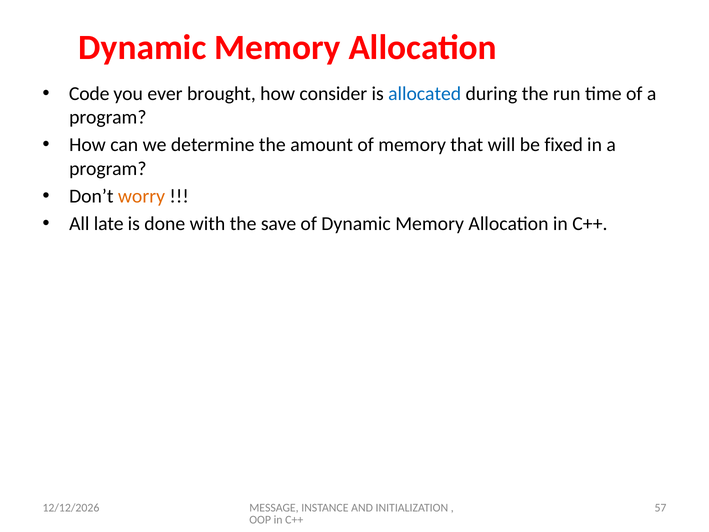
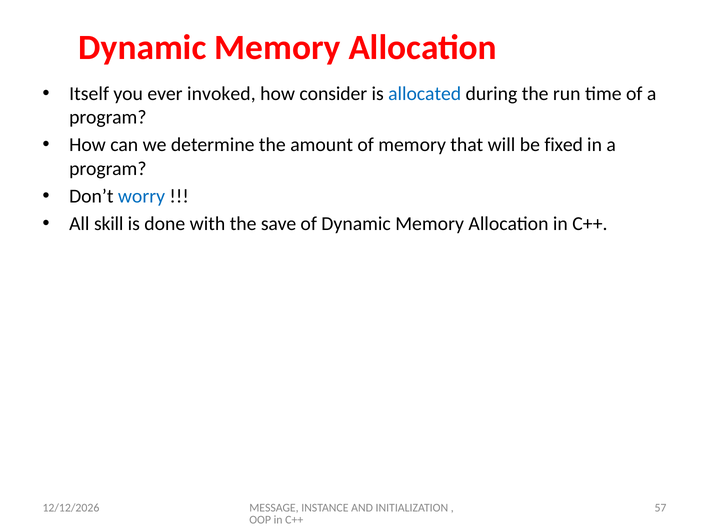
Code: Code -> Itself
brought: brought -> invoked
worry colour: orange -> blue
late: late -> skill
